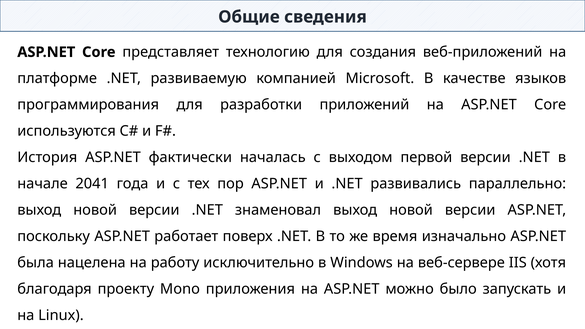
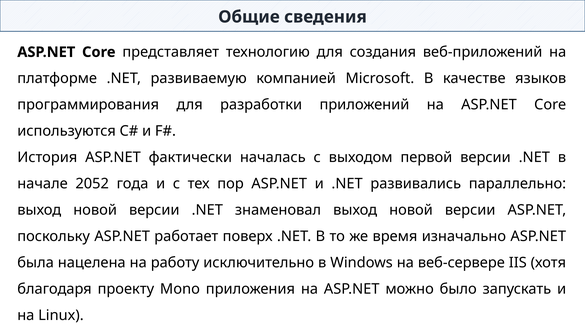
2041: 2041 -> 2052
